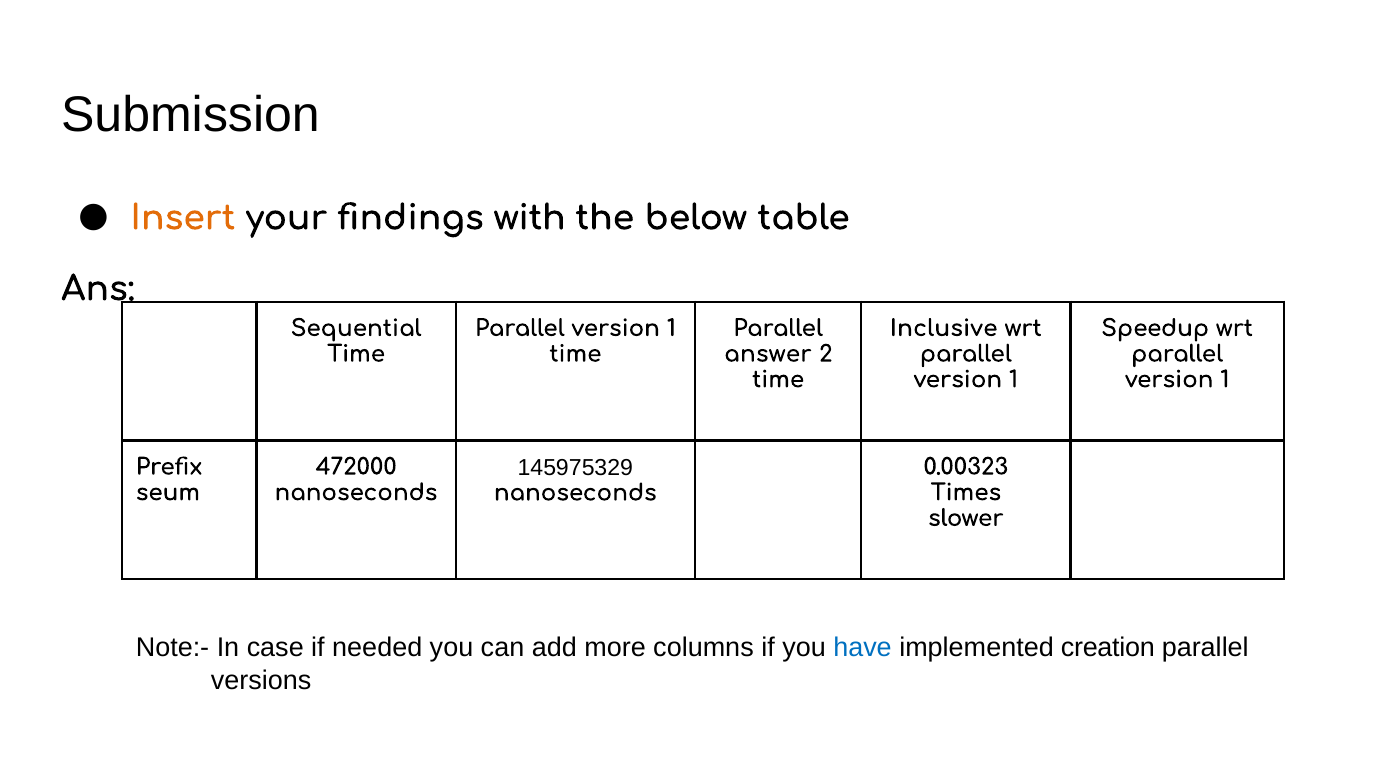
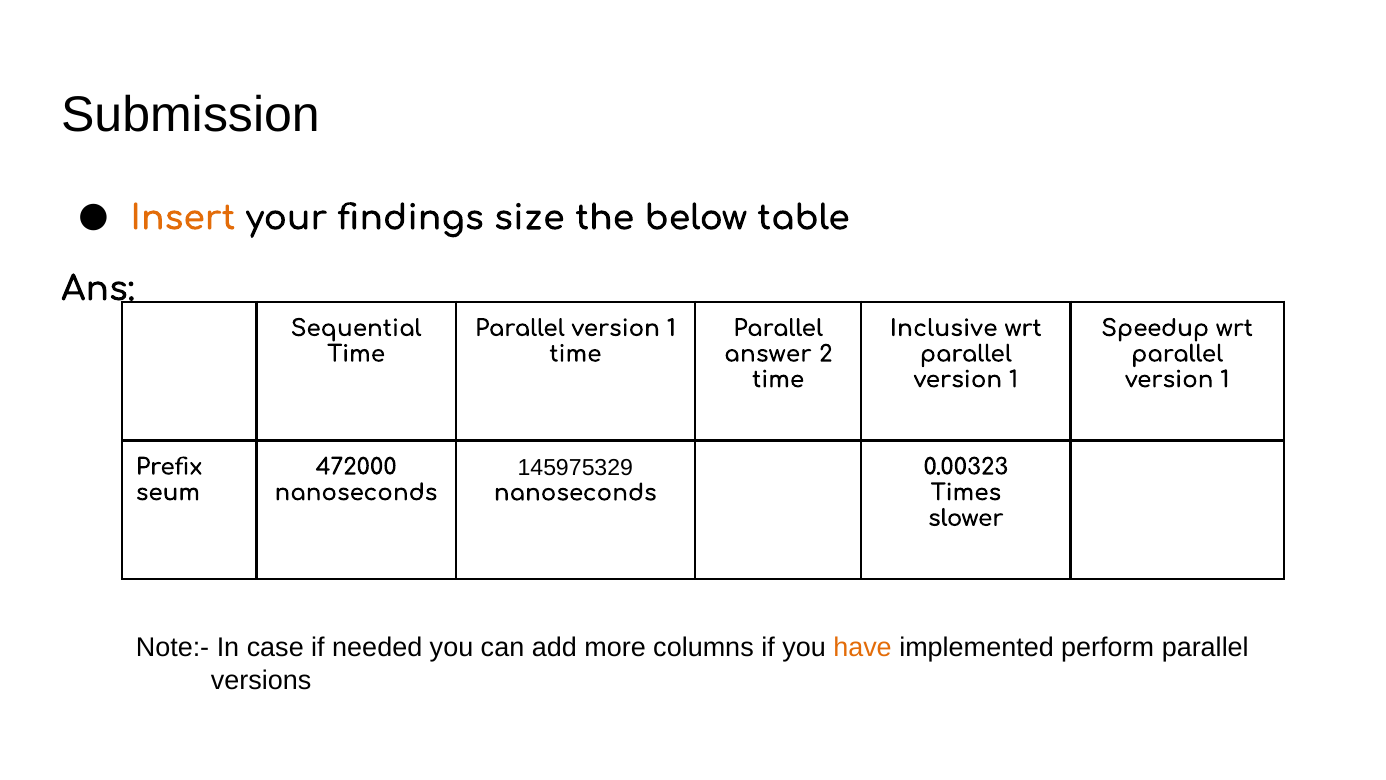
with: with -> size
have colour: blue -> orange
creation: creation -> perform
